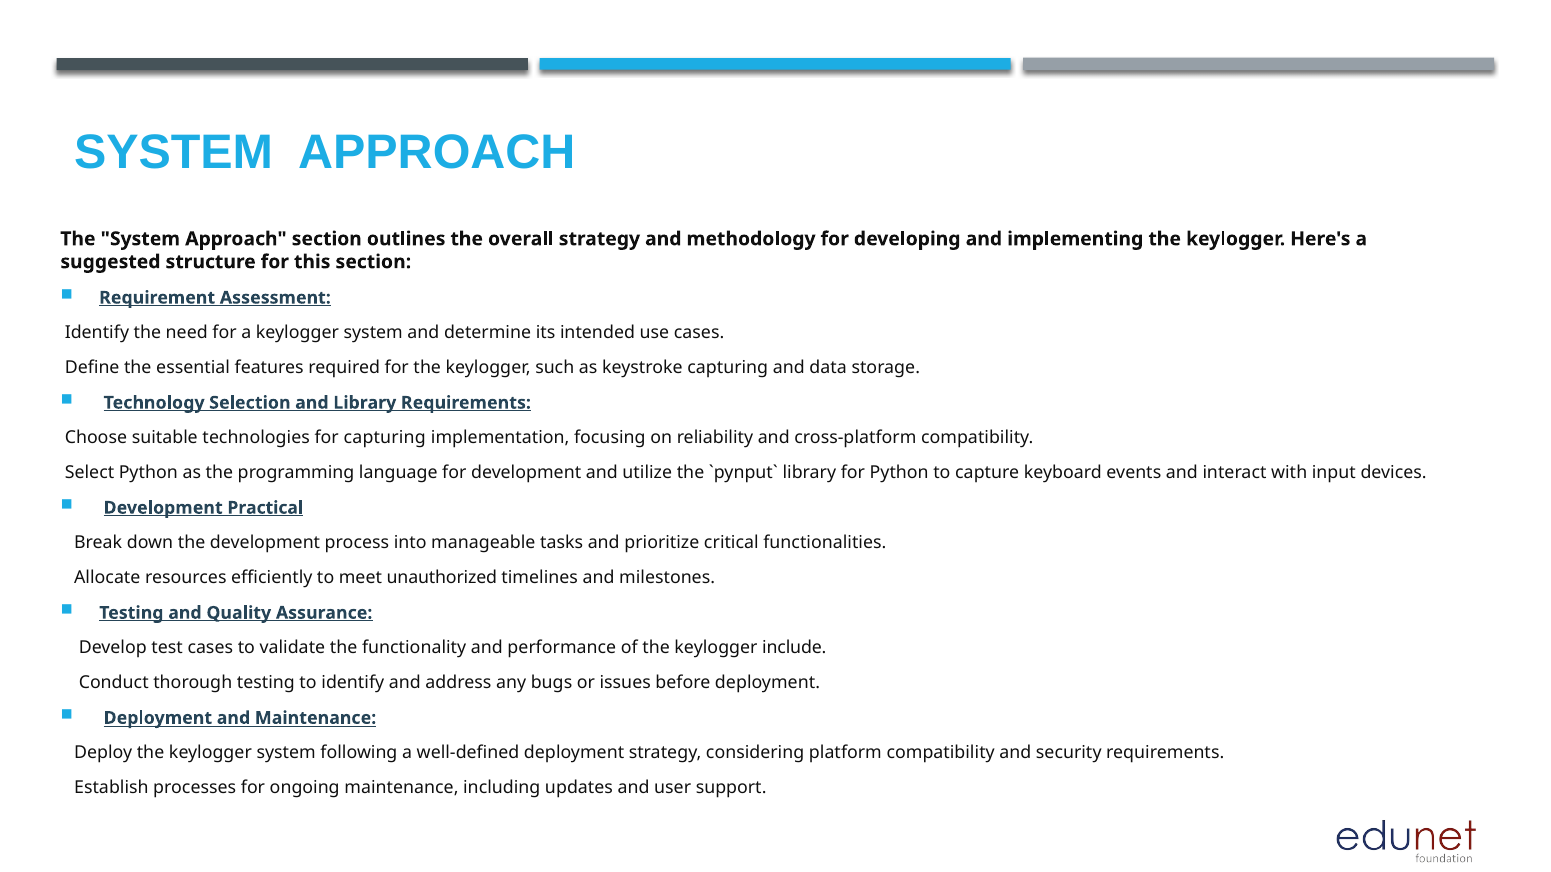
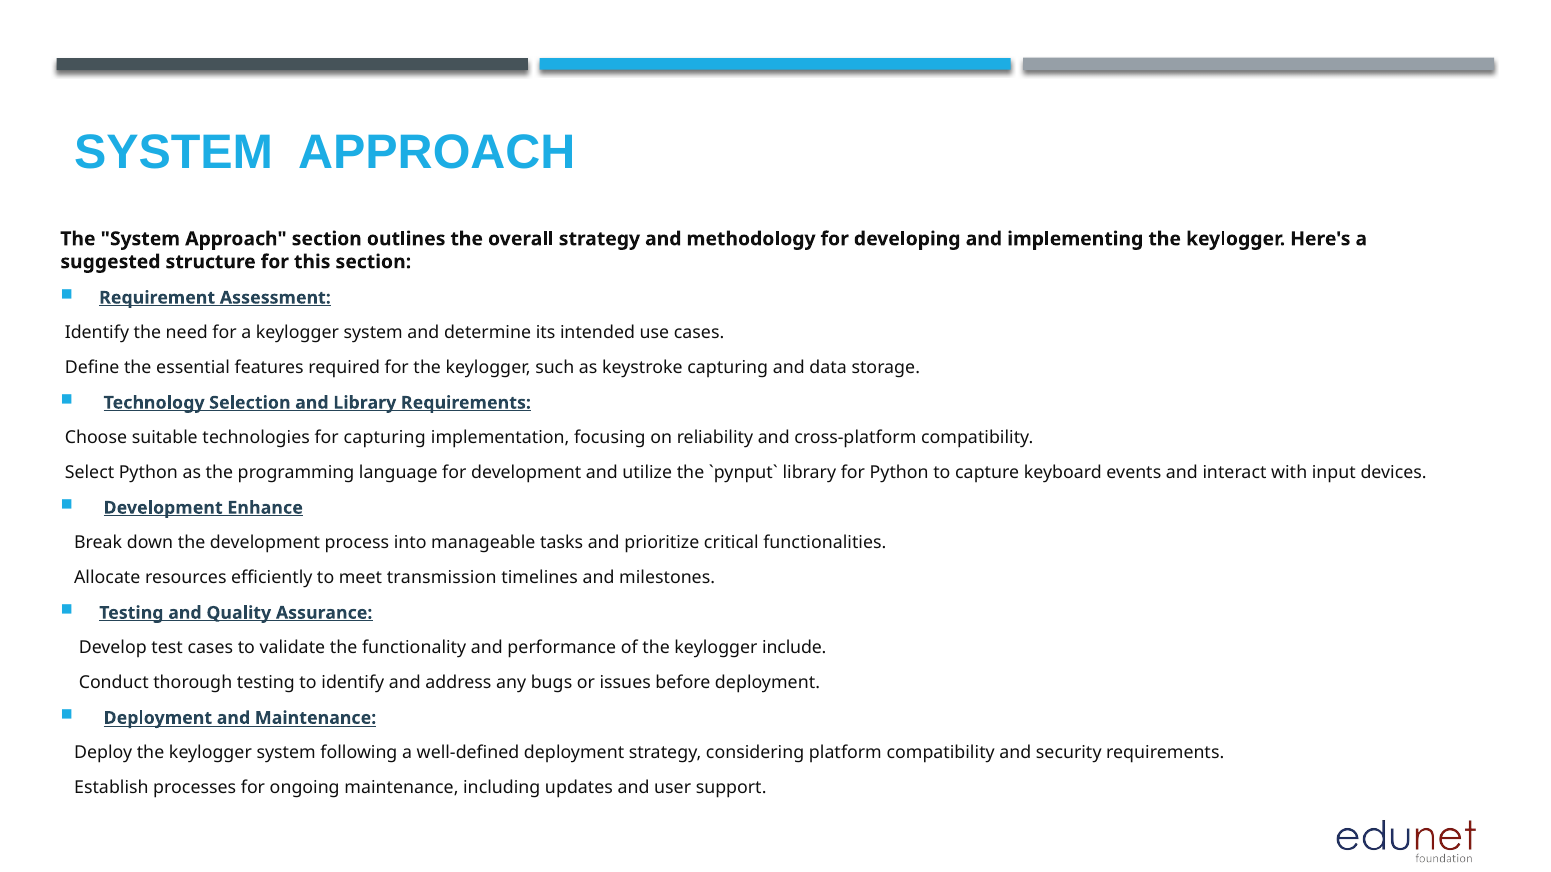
Practical: Practical -> Enhance
unauthorized: unauthorized -> transmission
